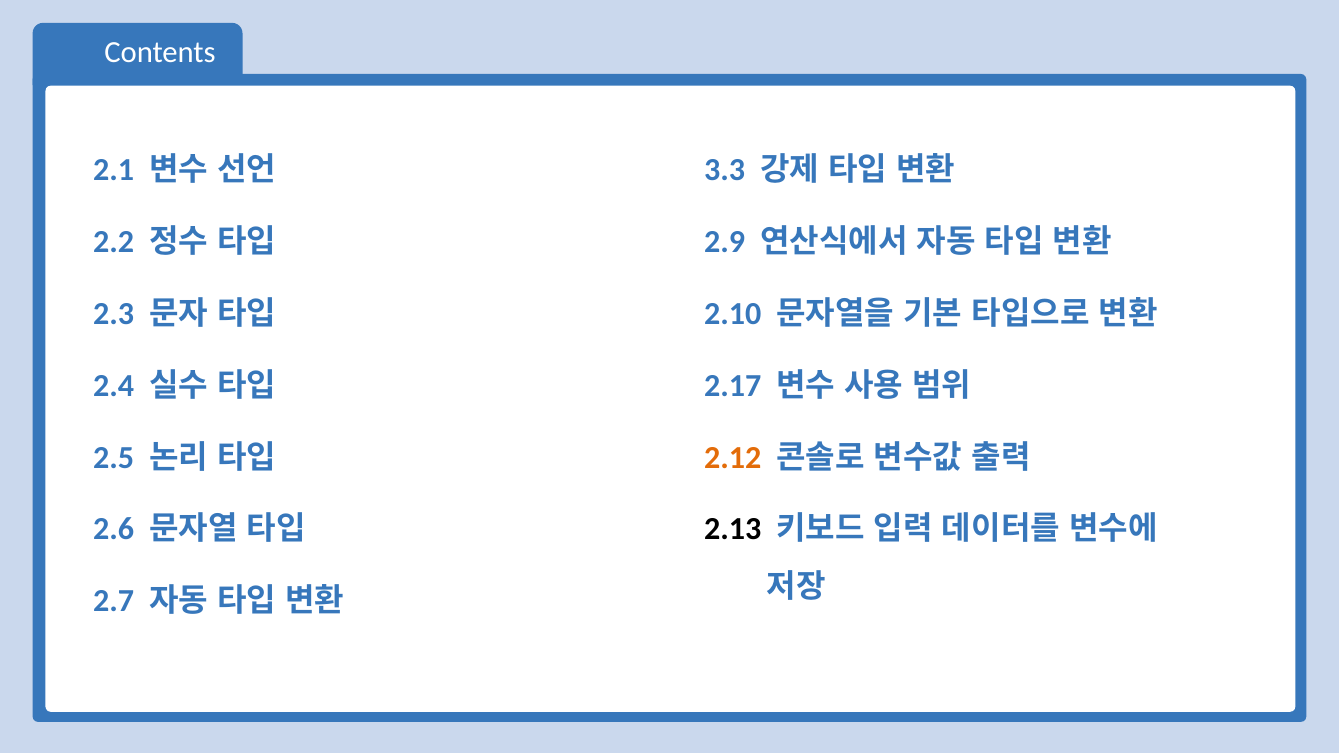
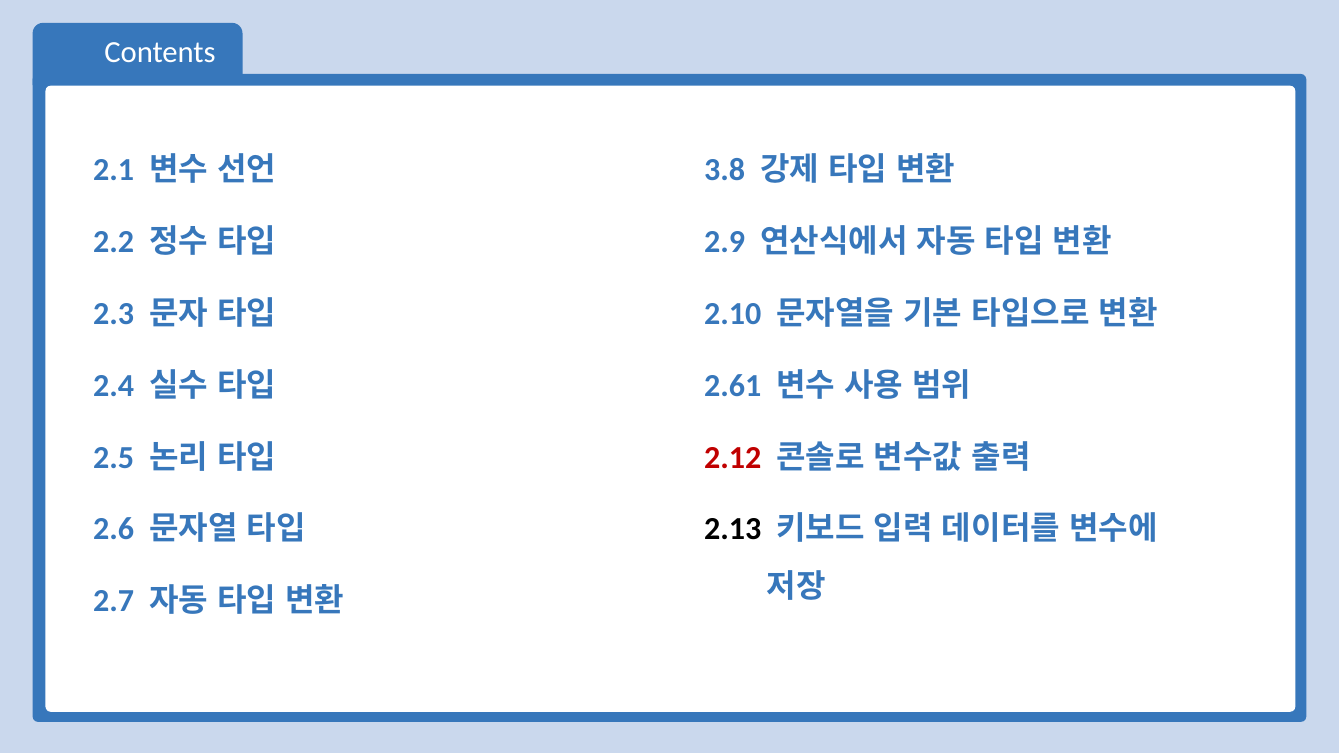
3.3: 3.3 -> 3.8
2.17: 2.17 -> 2.61
2.12 colour: orange -> red
